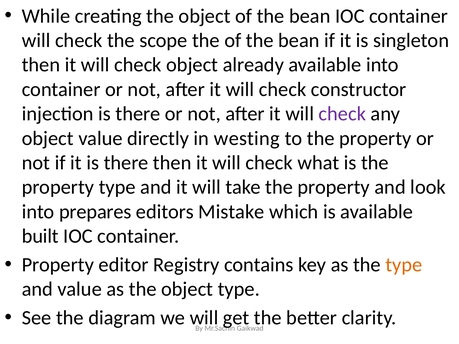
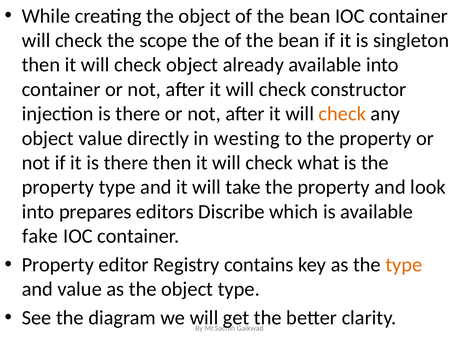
check at (342, 114) colour: purple -> orange
Mistake: Mistake -> Discribe
built: built -> fake
